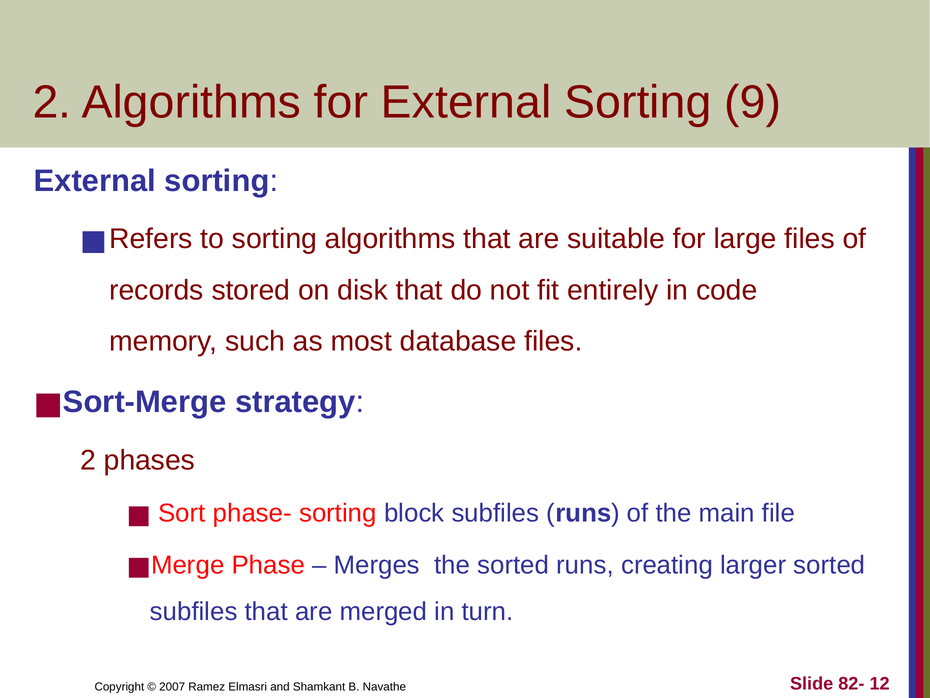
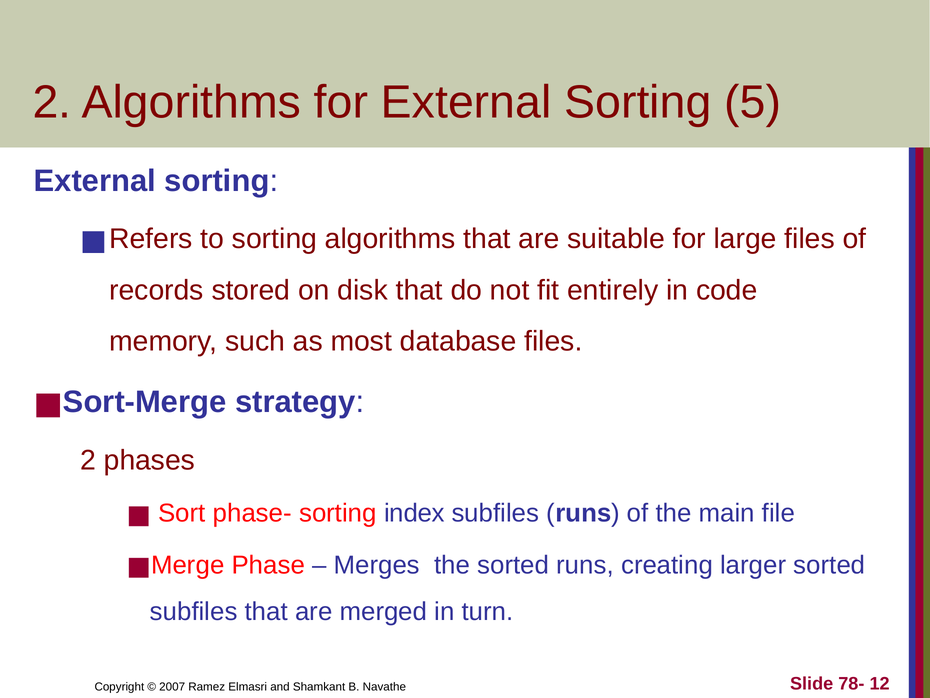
9: 9 -> 5
block: block -> index
82-: 82- -> 78-
